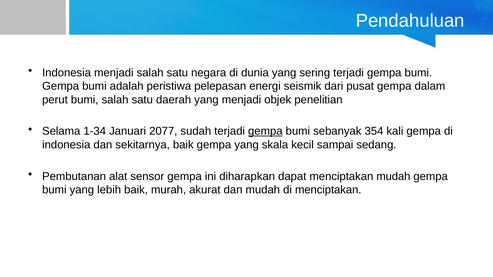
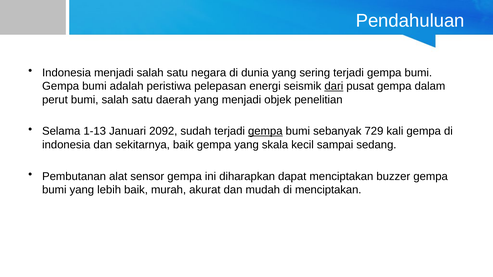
dari underline: none -> present
1-34: 1-34 -> 1-13
2077: 2077 -> 2092
354: 354 -> 729
menciptakan mudah: mudah -> buzzer
